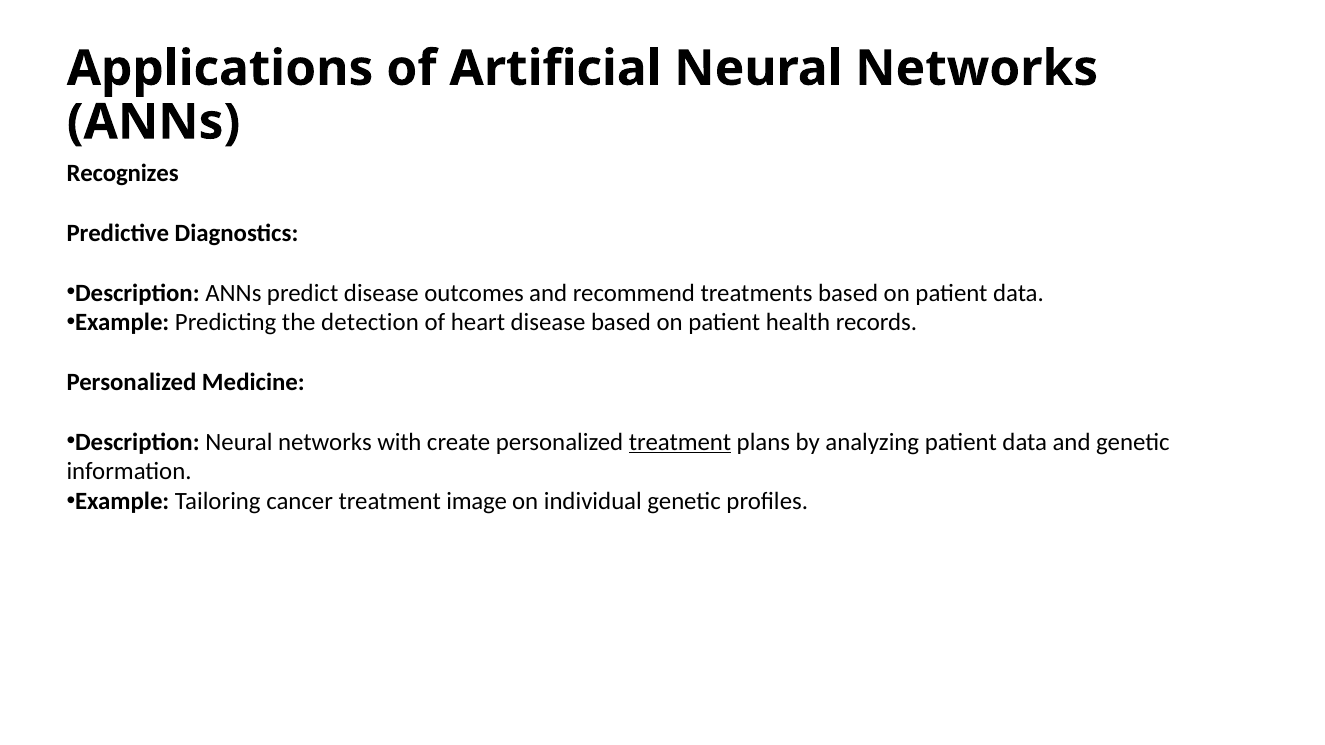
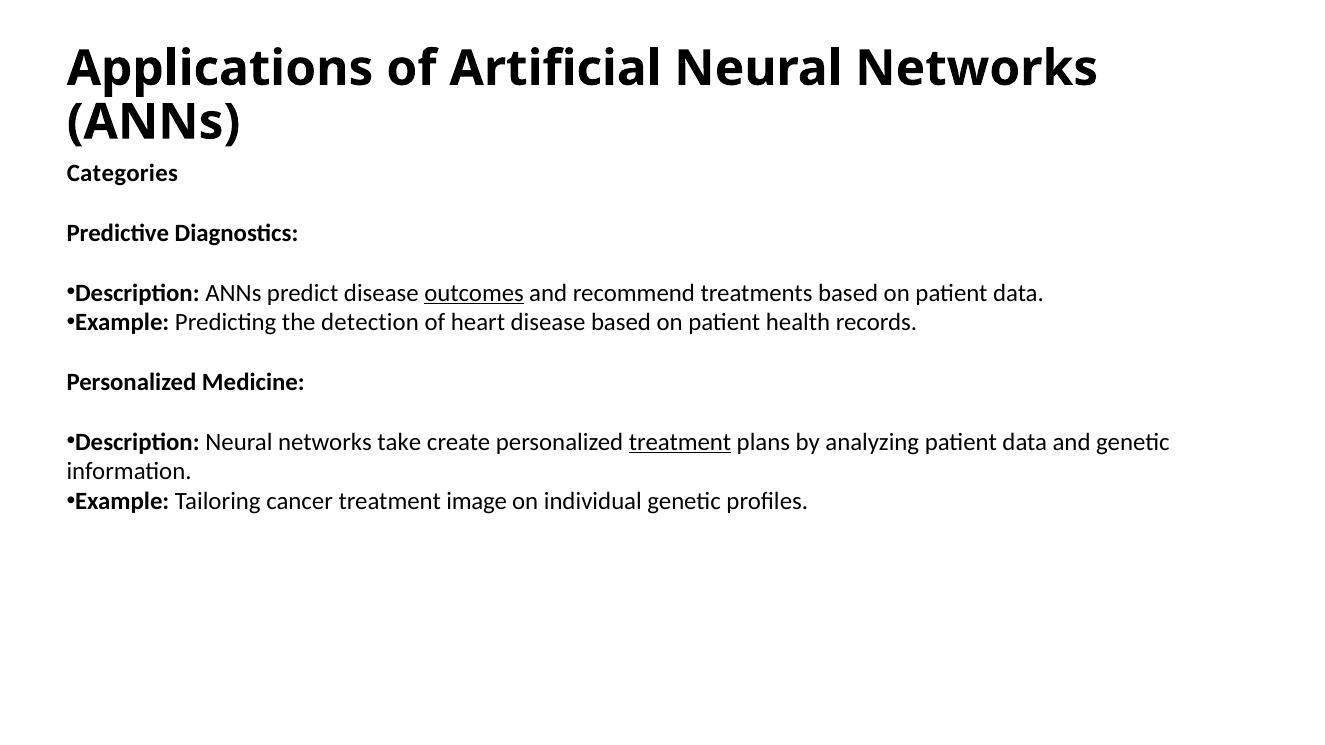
Recognizes: Recognizes -> Categories
outcomes underline: none -> present
with: with -> take
